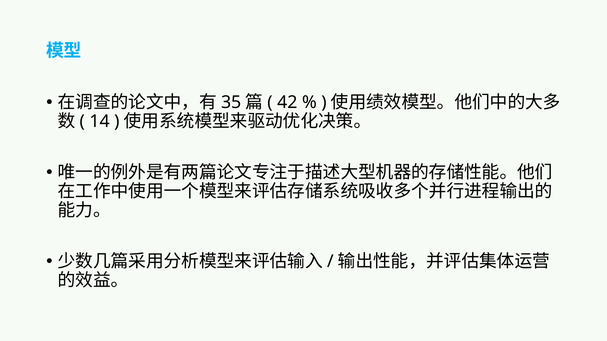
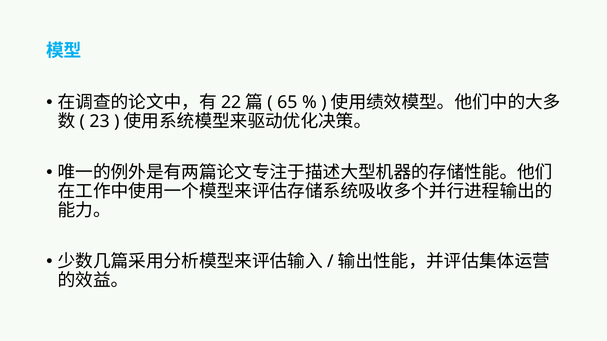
35: 35 -> 22
42: 42 -> 65
14: 14 -> 23
